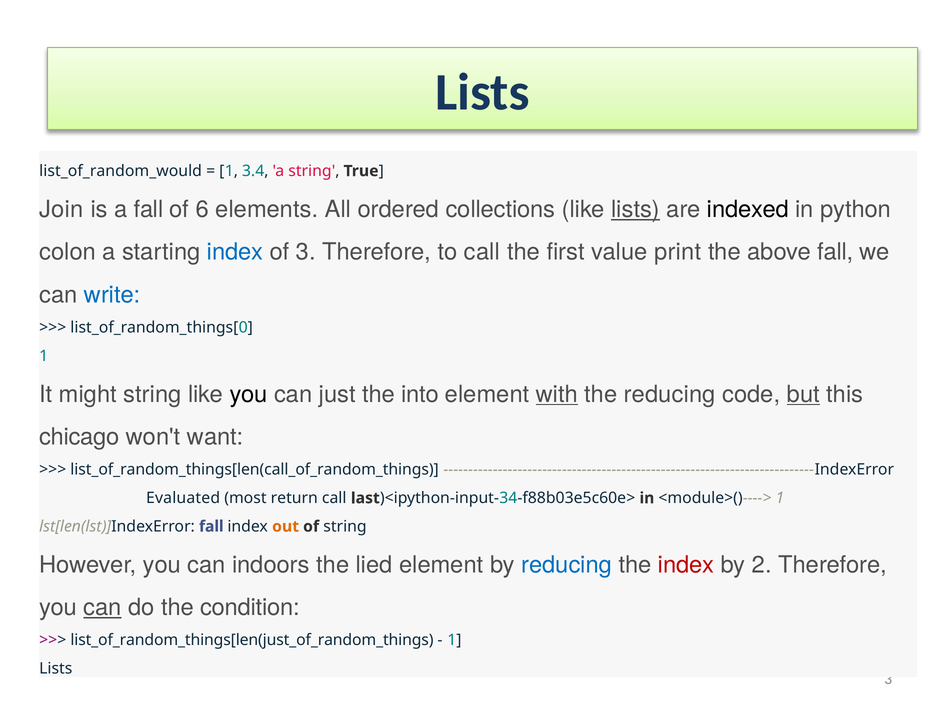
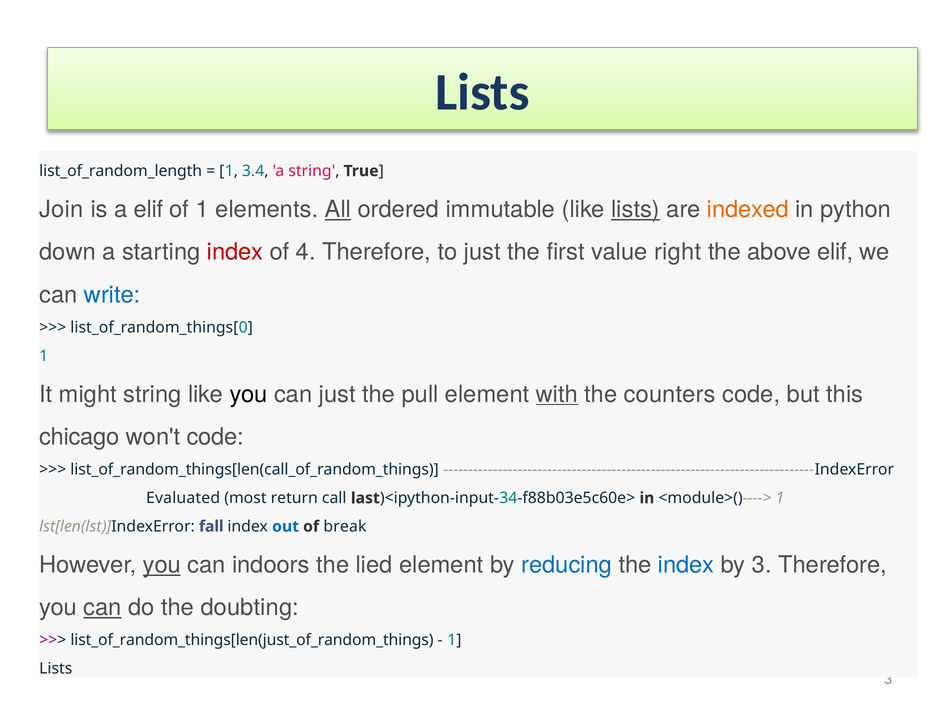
list_of_random_would: list_of_random_would -> list_of_random_length
a fall: fall -> elif
of 6: 6 -> 1
All underline: none -> present
collections: collections -> immutable
indexed colour: black -> orange
colon: colon -> down
index at (235, 252) colour: blue -> red
of 3: 3 -> 4
to call: call -> just
print: print -> right
above fall: fall -> elif
into: into -> pull
the reducing: reducing -> counters
but underline: present -> none
won't want: want -> code
out colour: orange -> blue
of string: string -> break
you at (162, 566) underline: none -> present
index at (686, 566) colour: red -> blue
by 2: 2 -> 3
condition: condition -> doubting
